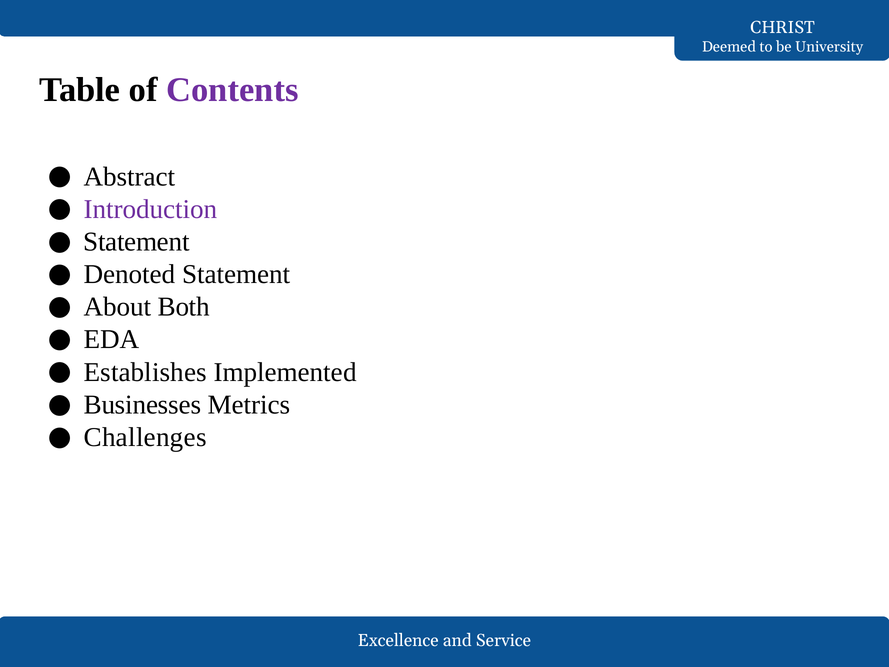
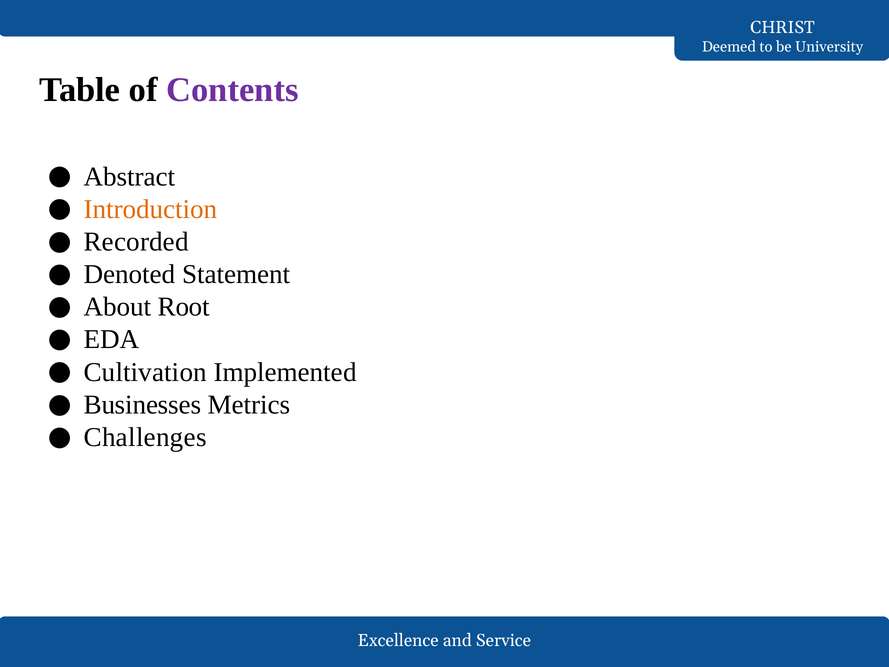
Introduction colour: purple -> orange
Statement at (136, 242): Statement -> Recorded
Both: Both -> Root
Establishes: Establishes -> Cultivation
